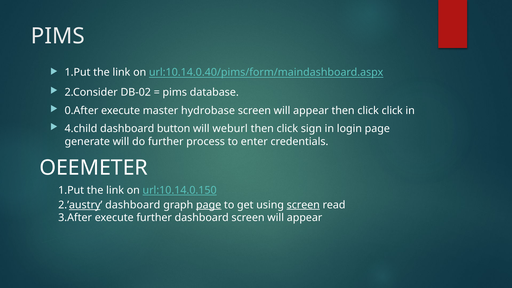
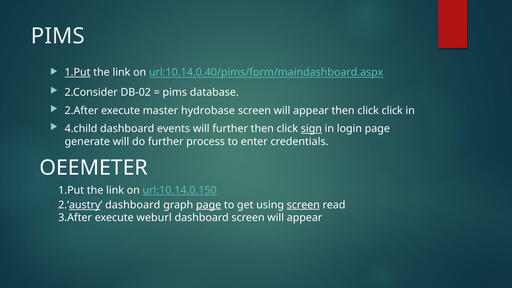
1.Put at (78, 72) underline: none -> present
0.After: 0.After -> 2.After
button: button -> events
will weburl: weburl -> further
sign underline: none -> present
execute further: further -> weburl
